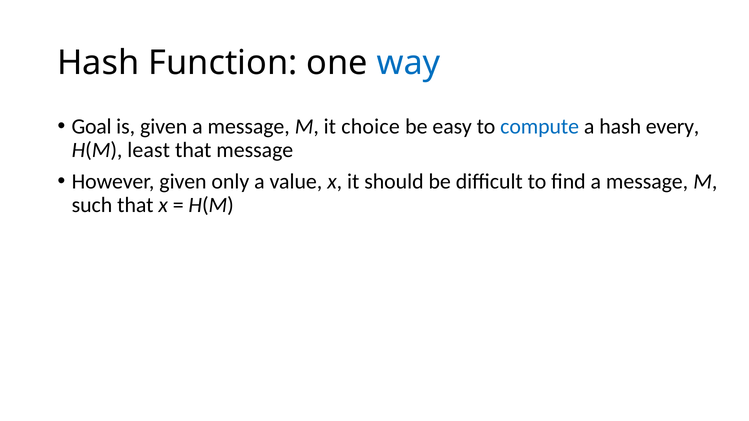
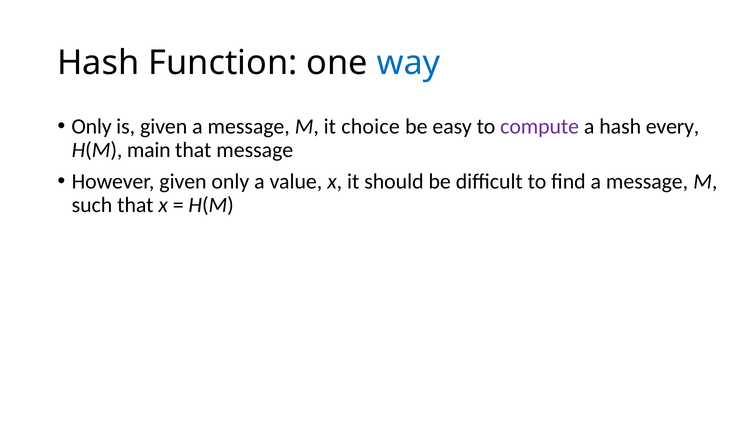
Goal at (92, 127): Goal -> Only
compute colour: blue -> purple
least: least -> main
